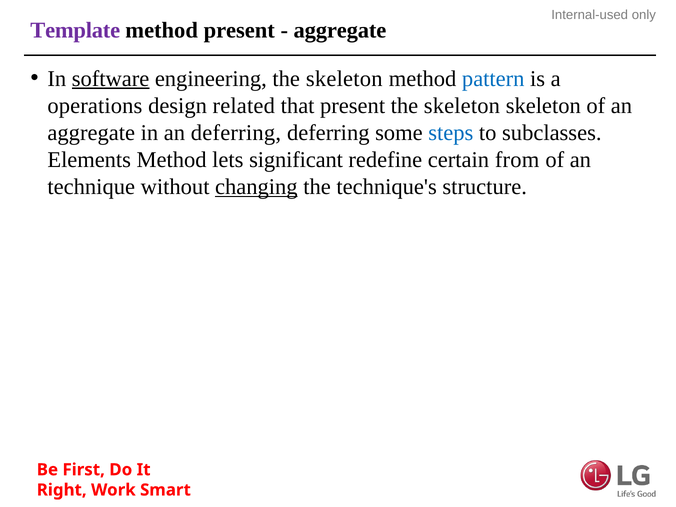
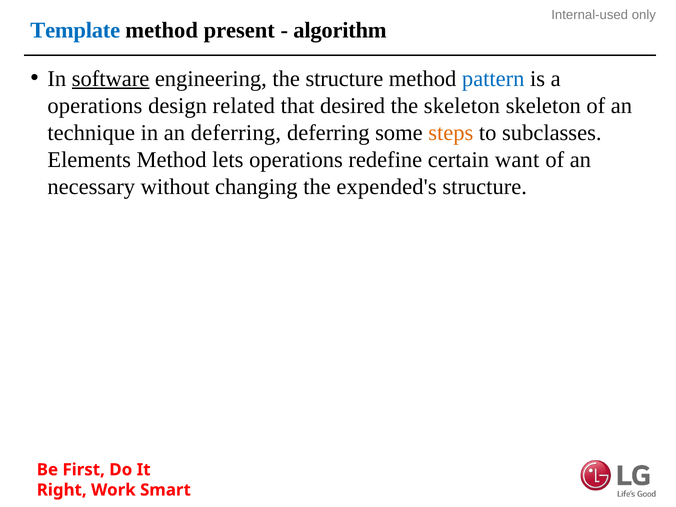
Template colour: purple -> blue
aggregate at (340, 30): aggregate -> algorithm
engineering the skeleton: skeleton -> structure
that present: present -> desired
aggregate at (91, 133): aggregate -> technique
steps colour: blue -> orange
lets significant: significant -> operations
from: from -> want
technique: technique -> necessary
changing underline: present -> none
technique's: technique's -> expended's
